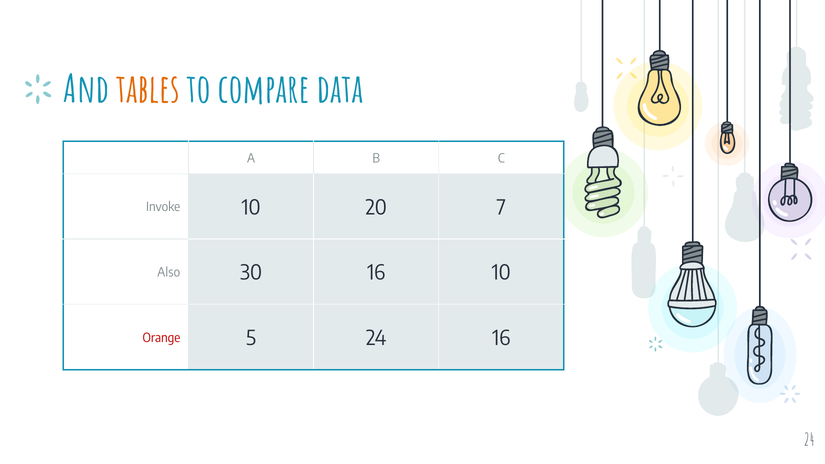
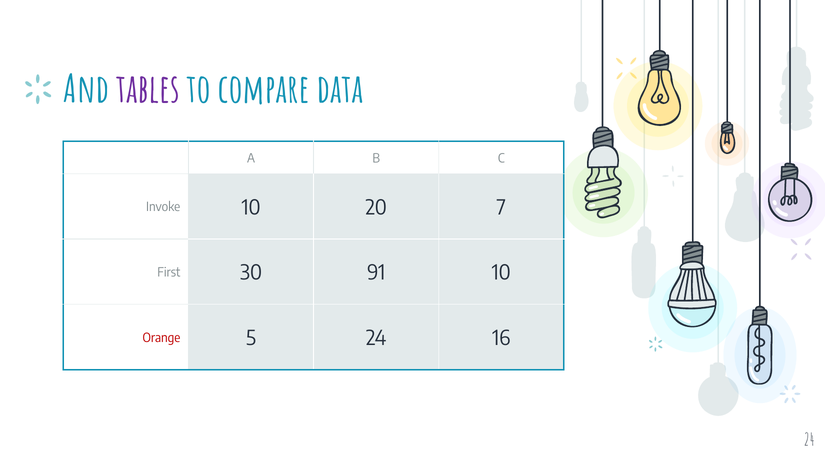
tables colour: orange -> purple
Also: Also -> First
30 16: 16 -> 91
